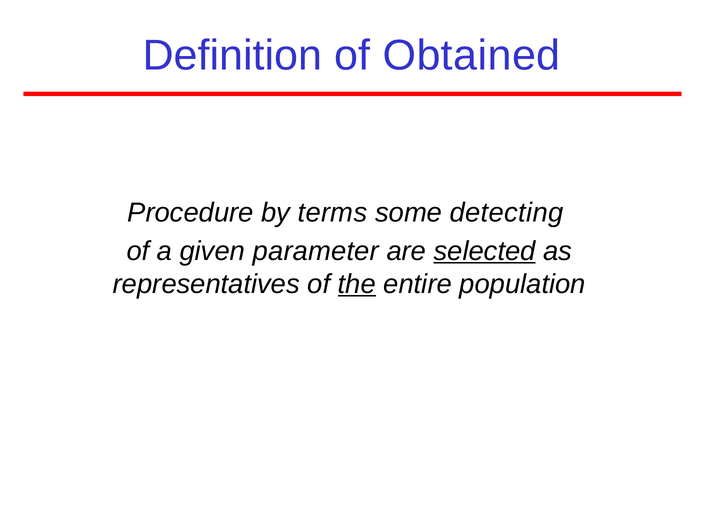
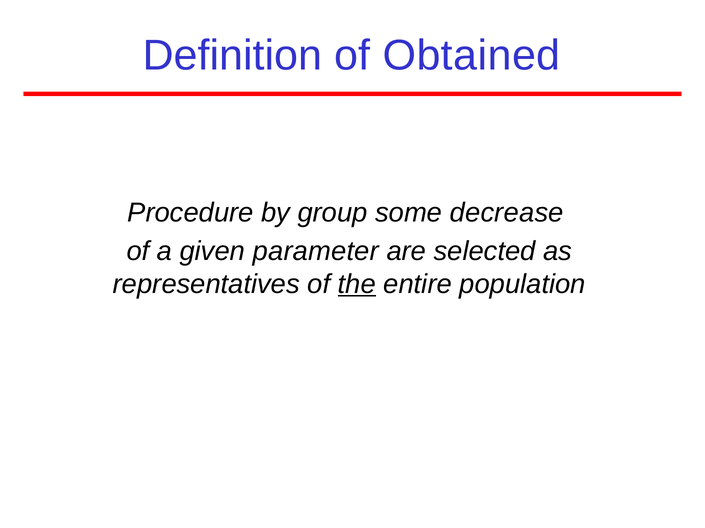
terms: terms -> group
detecting: detecting -> decrease
selected underline: present -> none
